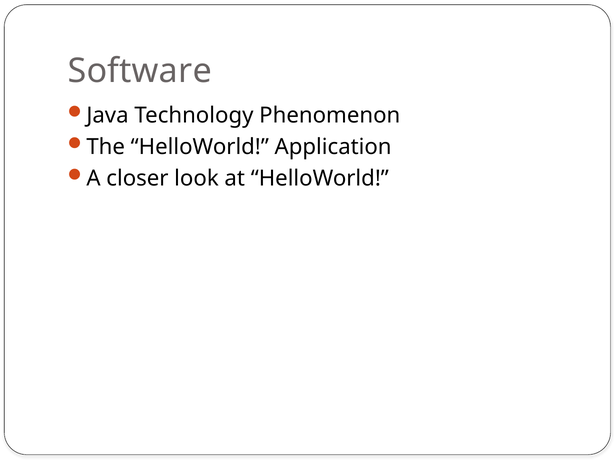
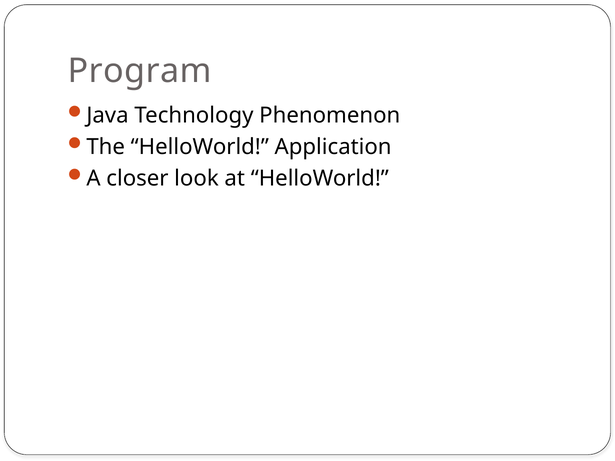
Software: Software -> Program
